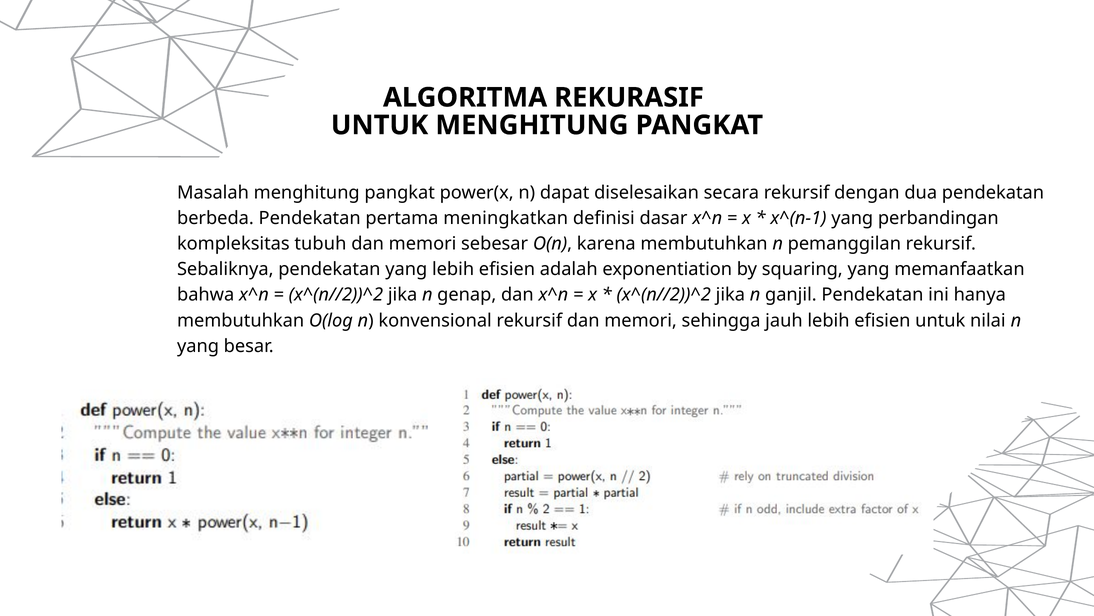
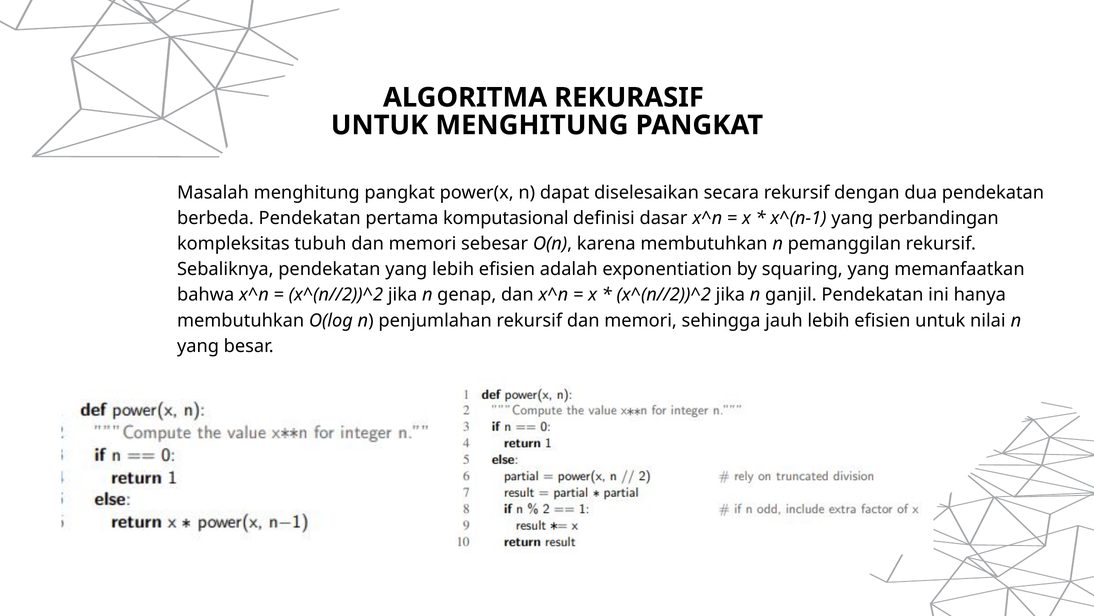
meningkatkan: meningkatkan -> komputasional
konvensional: konvensional -> penjumlahan
